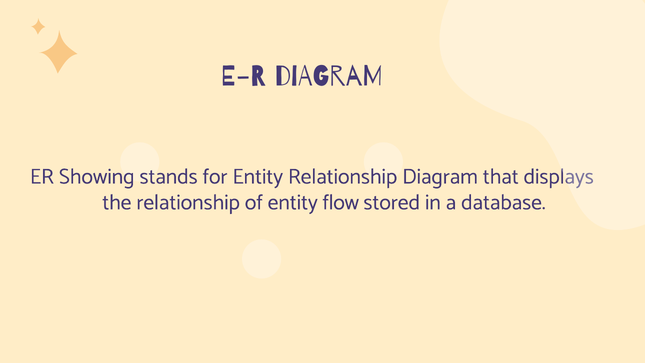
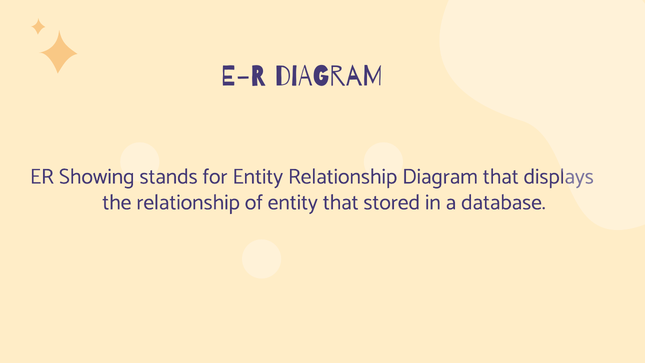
entity flow: flow -> that
